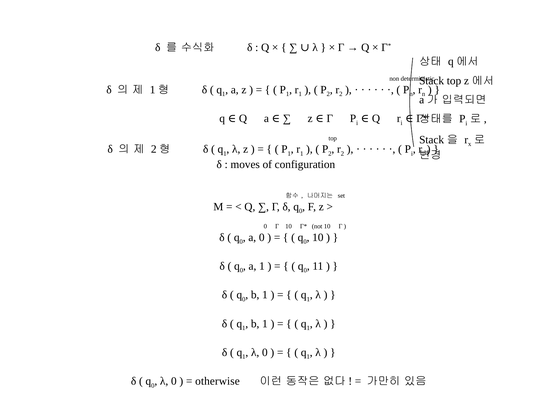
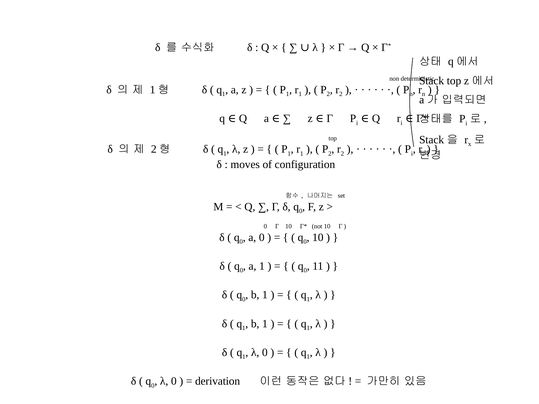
otherwise: otherwise -> derivation
